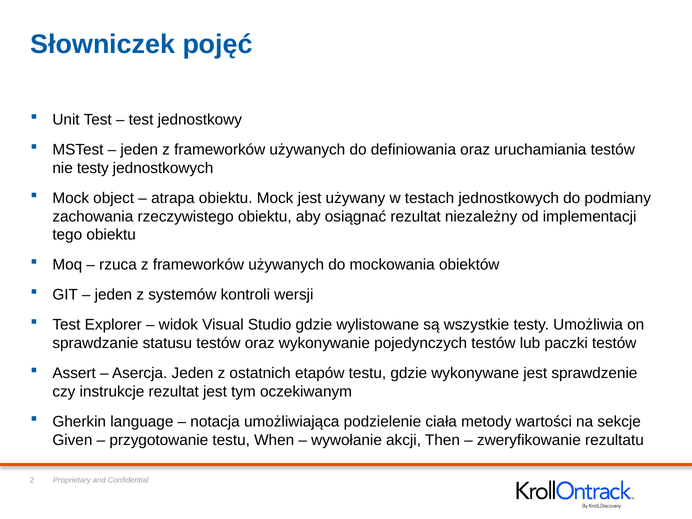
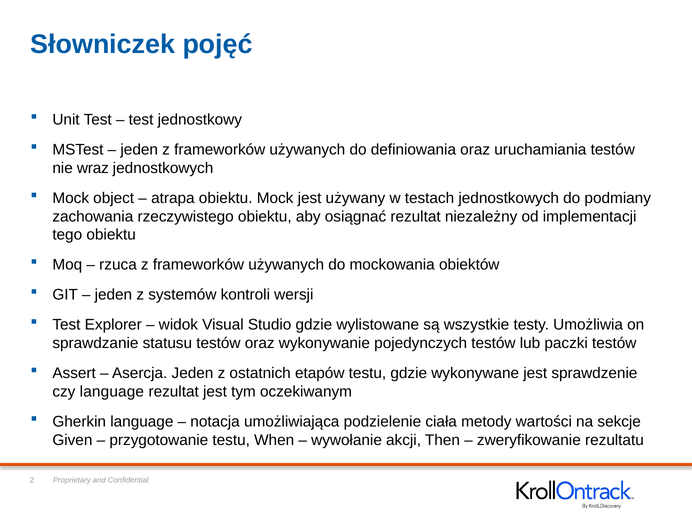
nie testy: testy -> wraz
czy instrukcje: instrukcje -> language
